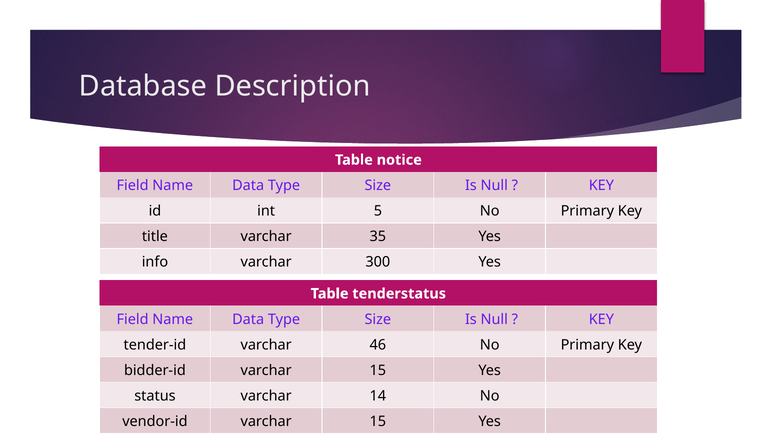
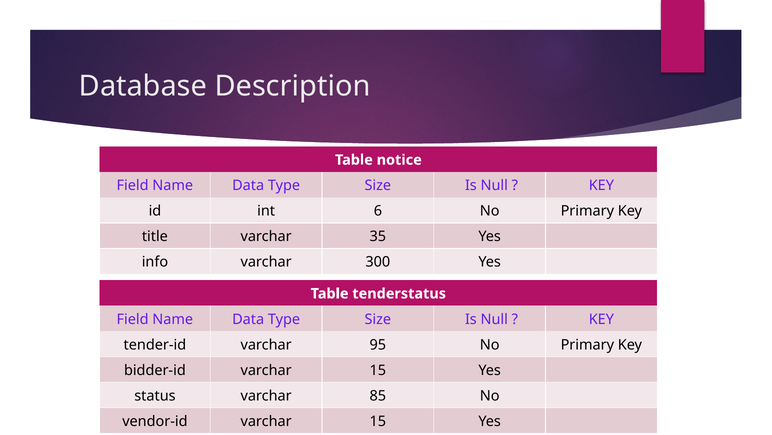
5: 5 -> 6
46: 46 -> 95
14: 14 -> 85
